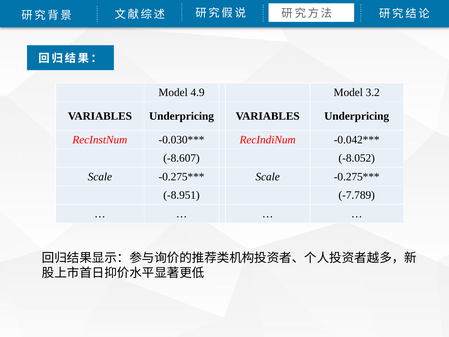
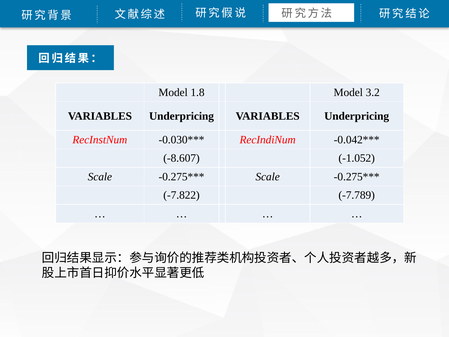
4.9: 4.9 -> 1.8
-8.052: -8.052 -> -1.052
-8.951: -8.951 -> -7.822
